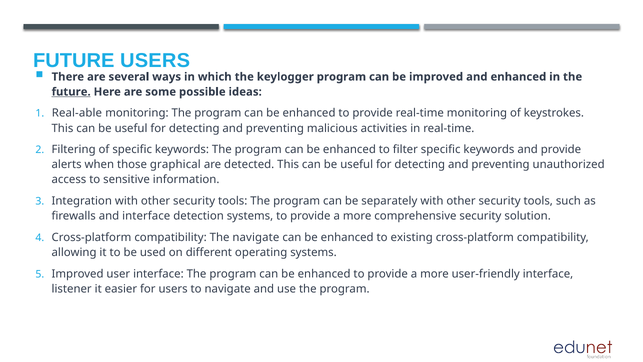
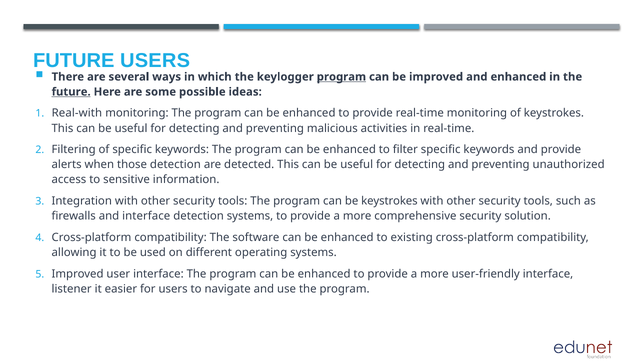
program at (341, 77) underline: none -> present
Real-able: Real-able -> Real-with
those graphical: graphical -> detection
be separately: separately -> keystrokes
The navigate: navigate -> software
